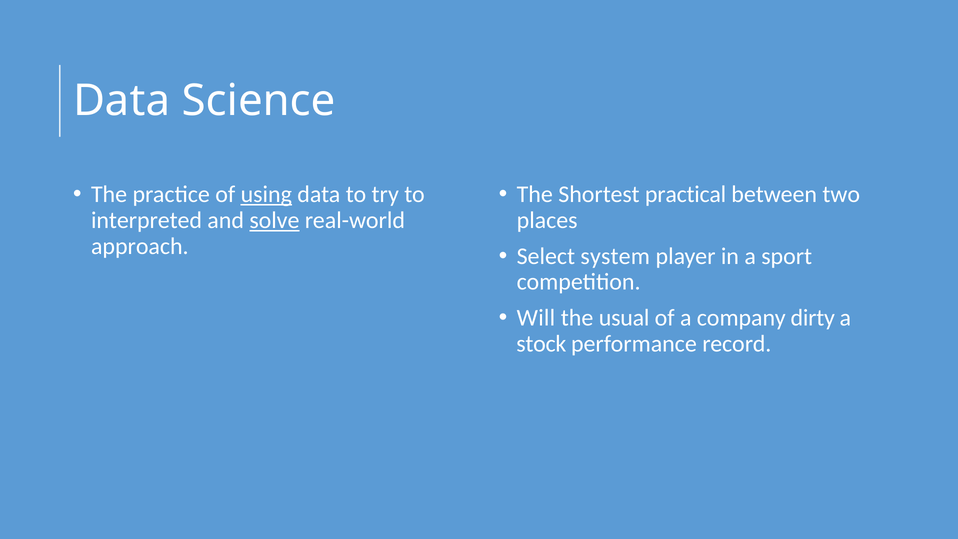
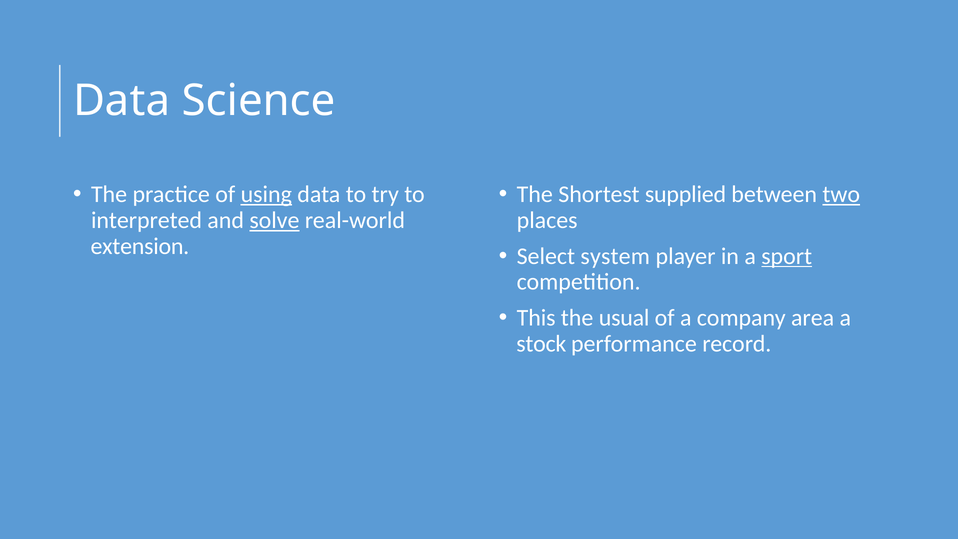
practical: practical -> supplied
two underline: none -> present
approach: approach -> extension
sport underline: none -> present
Will: Will -> This
dirty: dirty -> area
